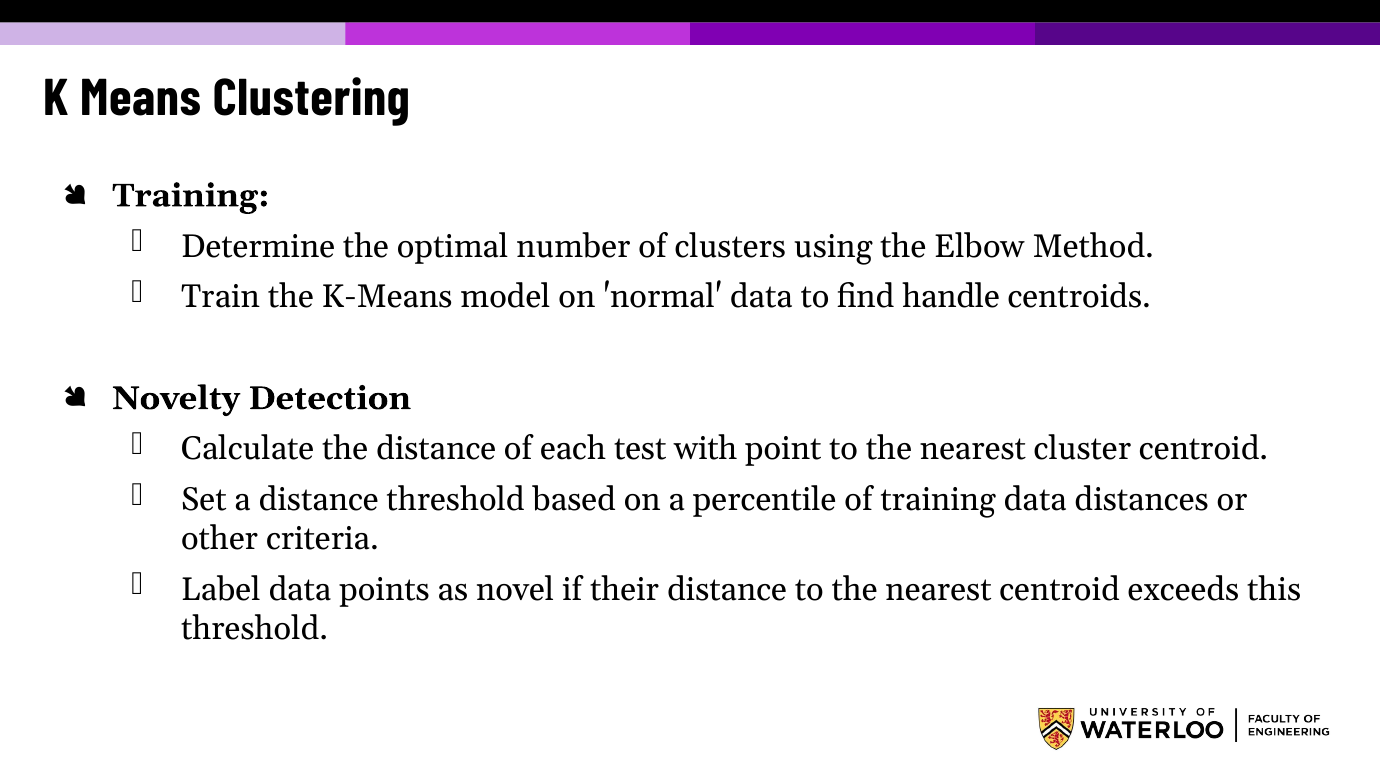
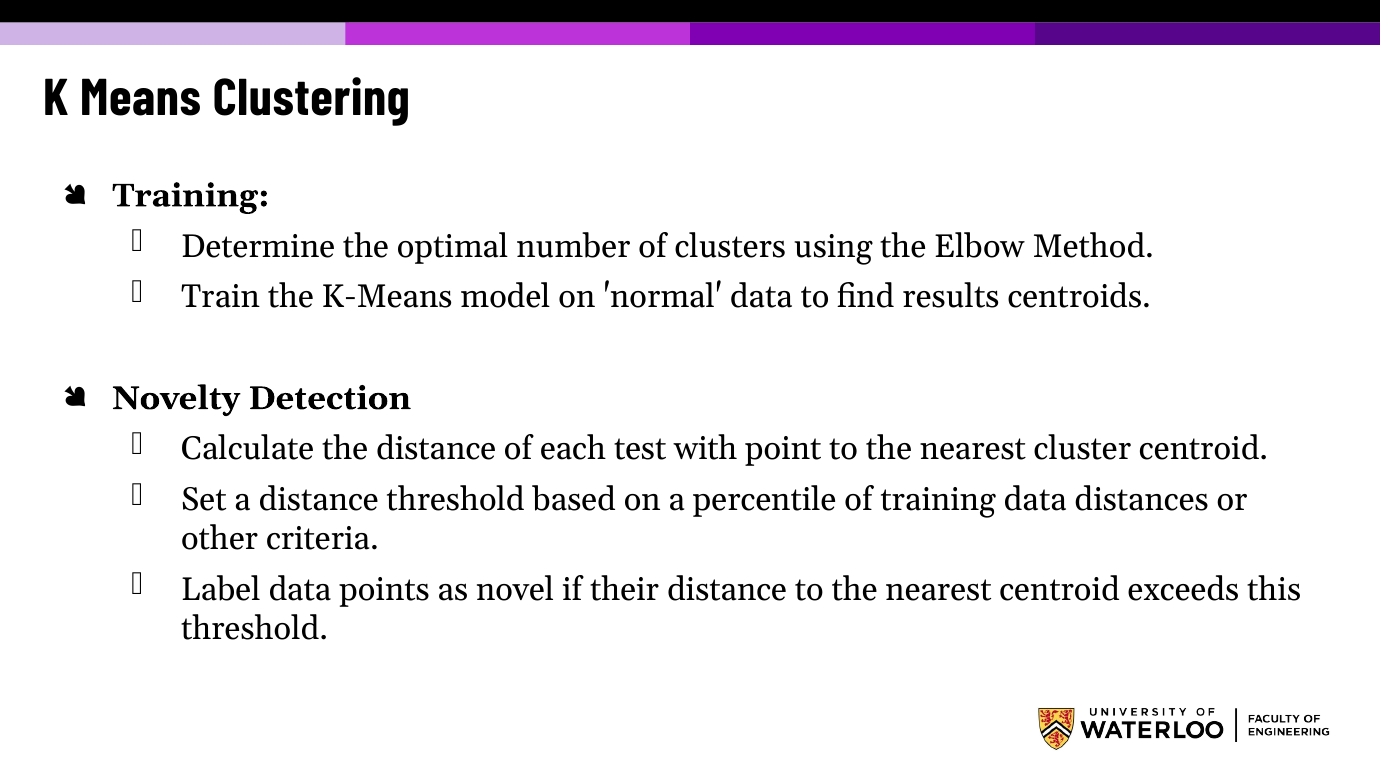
handle: handle -> results
